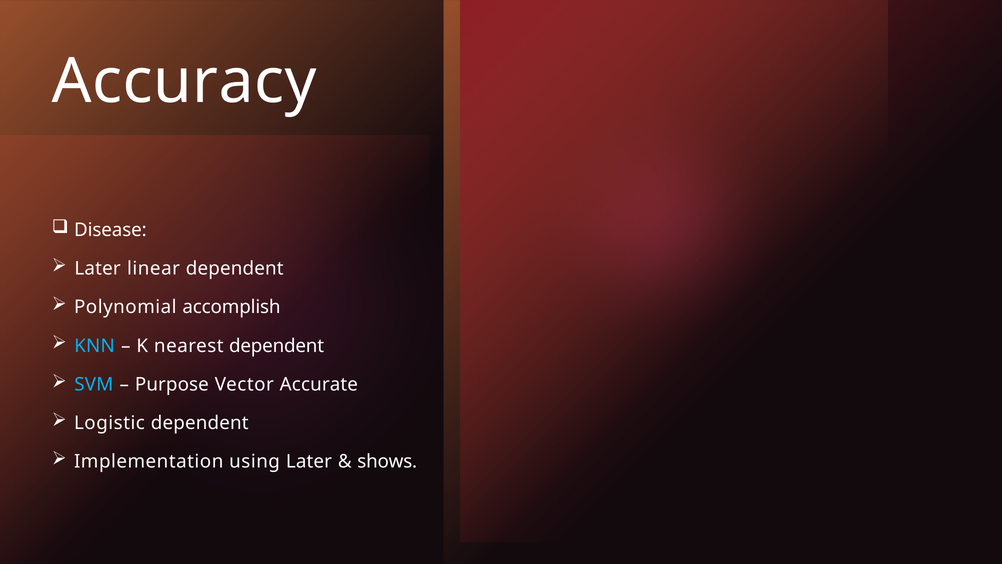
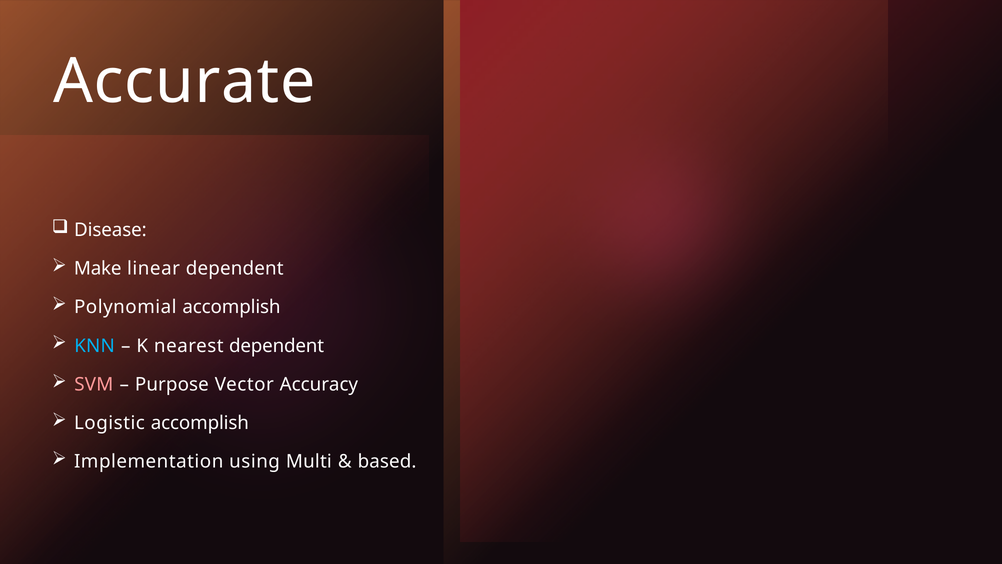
Accuracy: Accuracy -> Accurate
Later at (98, 268): Later -> Make
SVM colour: light blue -> pink
Accurate: Accurate -> Accuracy
Logistic dependent: dependent -> accomplish
using Later: Later -> Multi
shows: shows -> based
